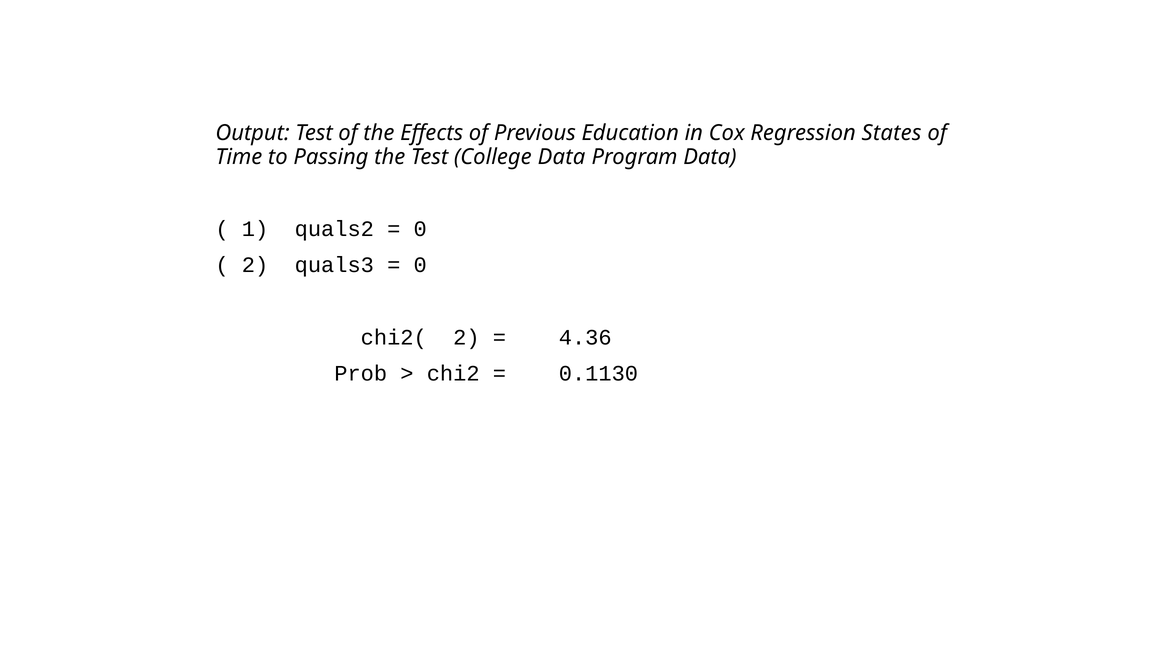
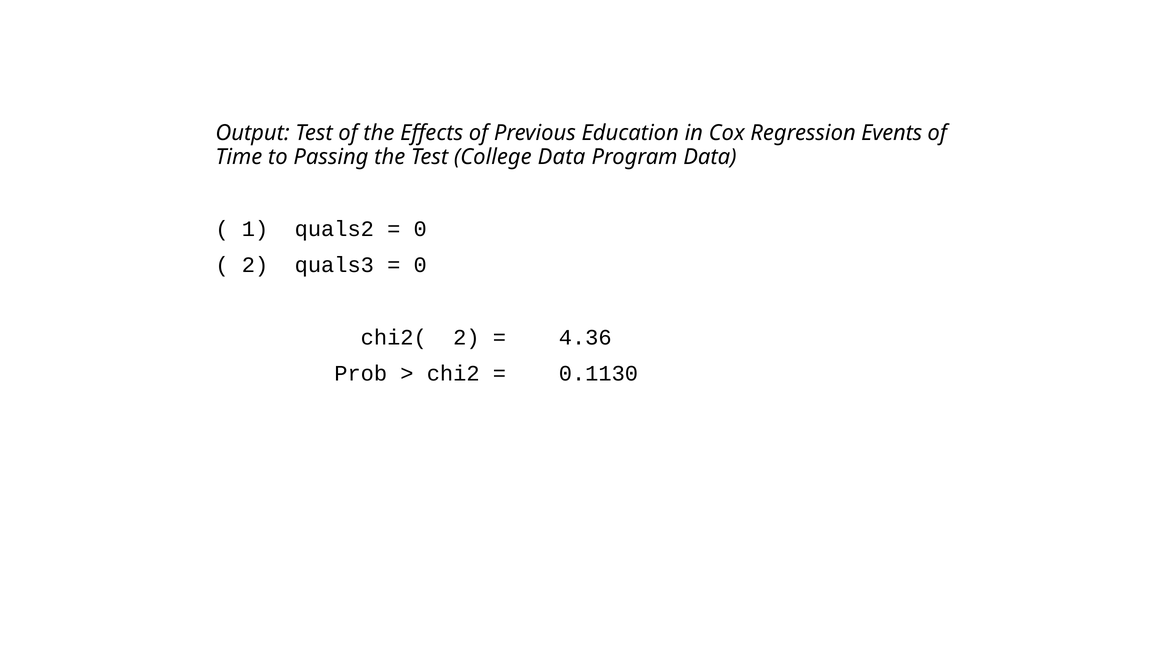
States: States -> Events
